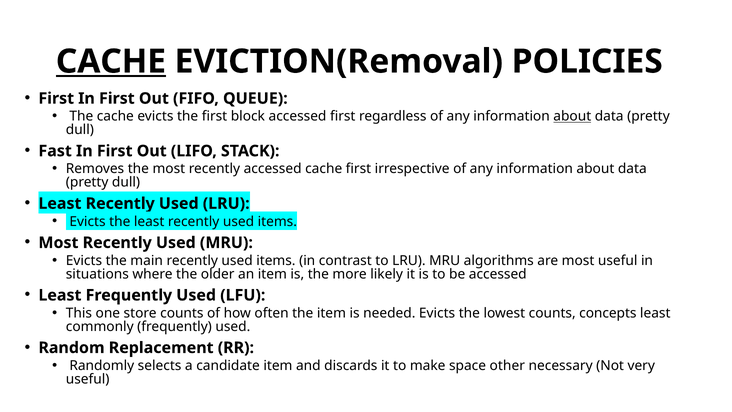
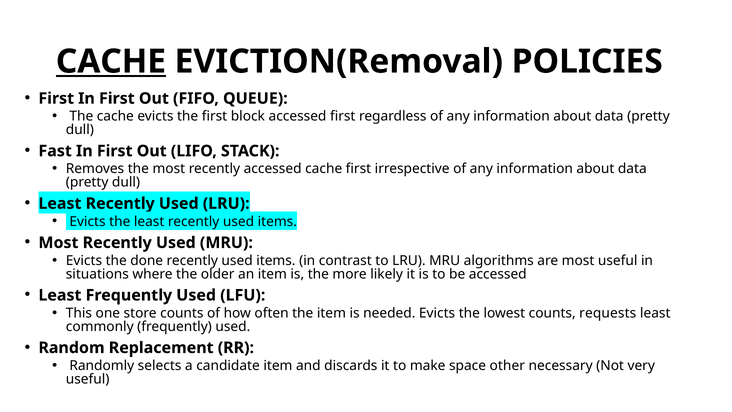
about at (572, 116) underline: present -> none
main: main -> done
concepts: concepts -> requests
